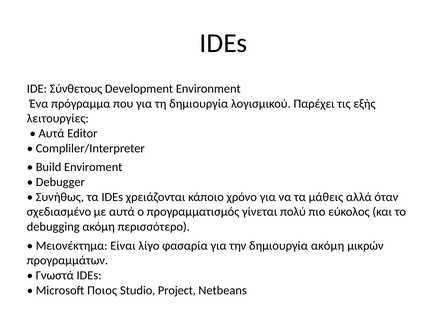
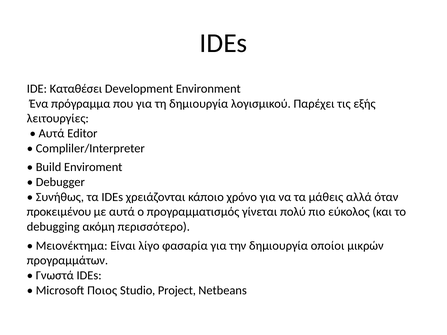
Σύνθετους: Σύνθετους -> Καταθέσει
σχεδιασμένο: σχεδιασμένο -> προκειμένου
δημιουργία ακόμη: ακόμη -> οποίοι
